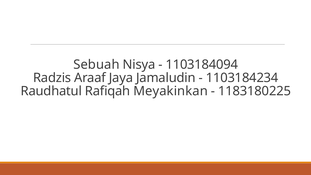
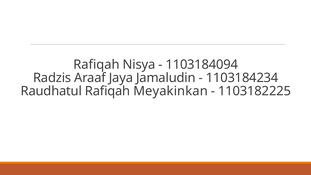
Sebuah at (96, 65): Sebuah -> Rafiqah
1183180225: 1183180225 -> 1103182225
